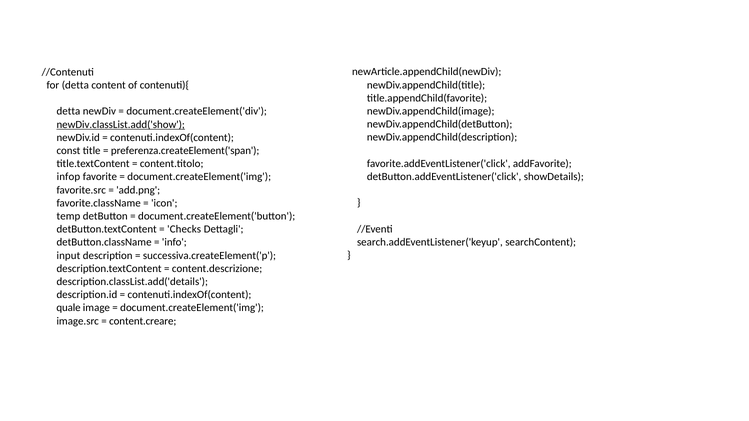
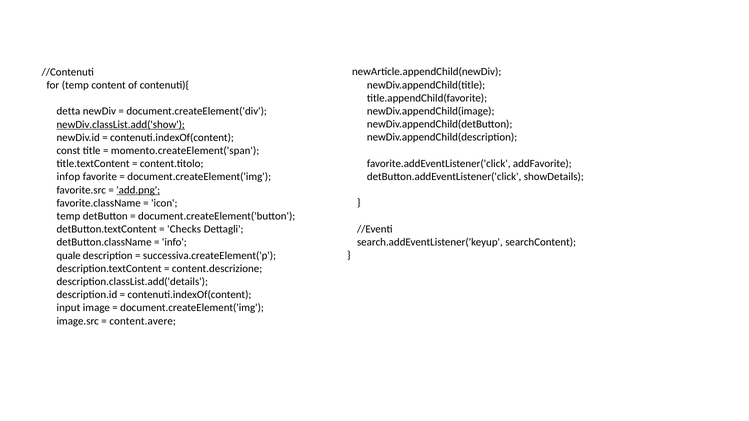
for detta: detta -> temp
preferenza.createElement('span: preferenza.createElement('span -> momento.createElement('span
add.png underline: none -> present
input: input -> quale
quale: quale -> input
content.creare: content.creare -> content.avere
